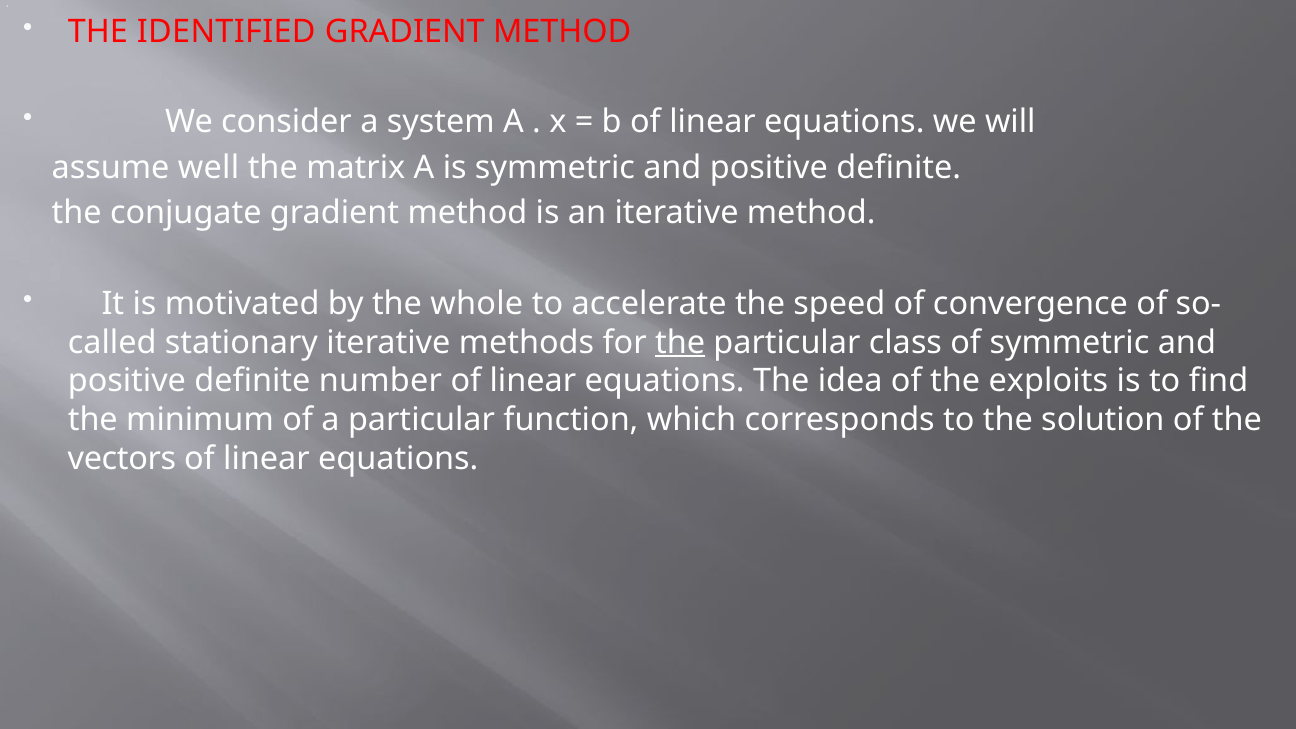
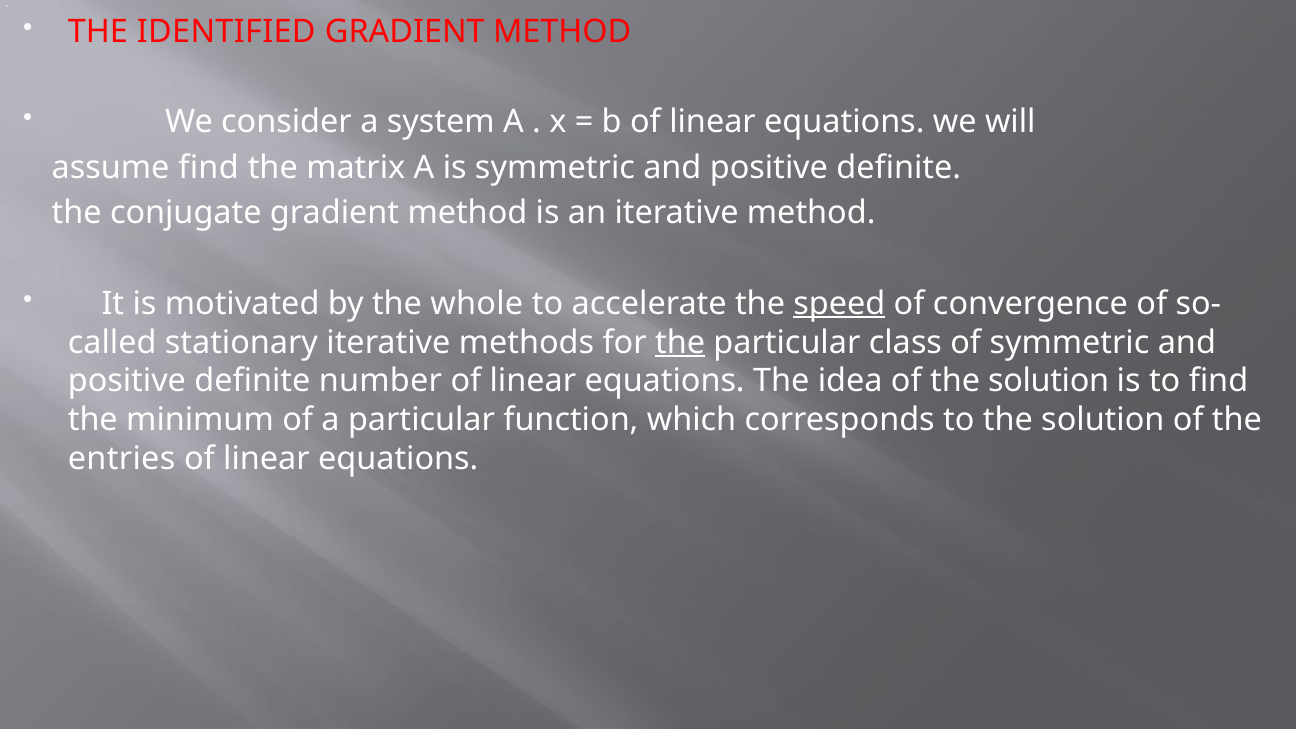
assume well: well -> find
speed underline: none -> present
of the exploits: exploits -> solution
vectors: vectors -> entries
